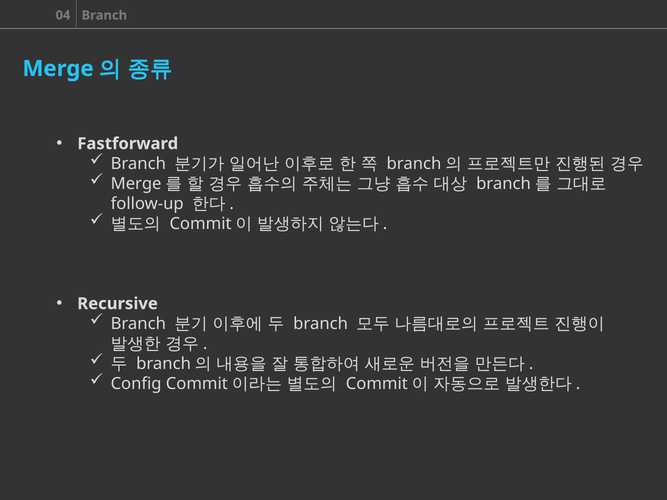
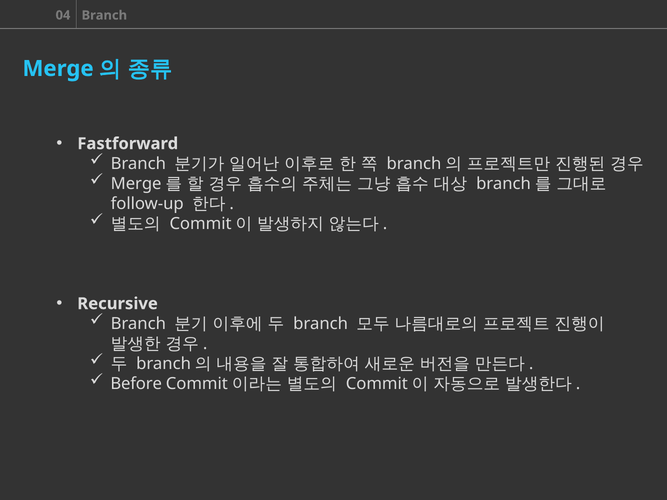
Config: Config -> Before
